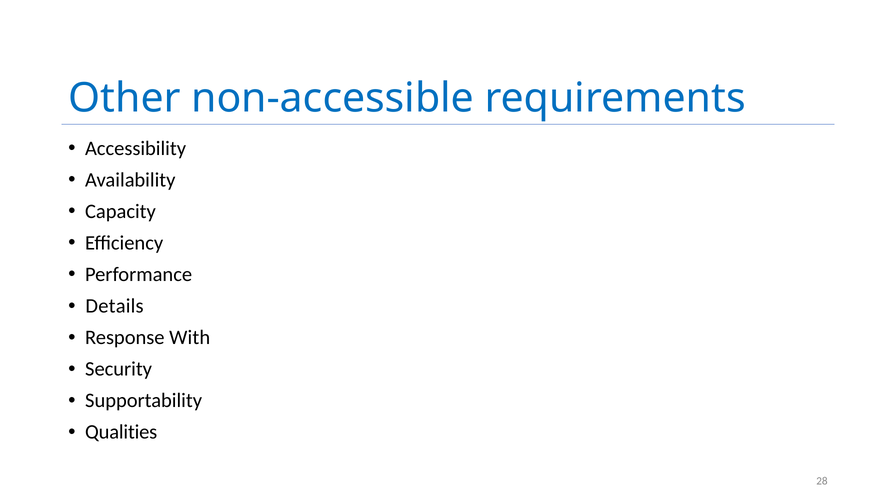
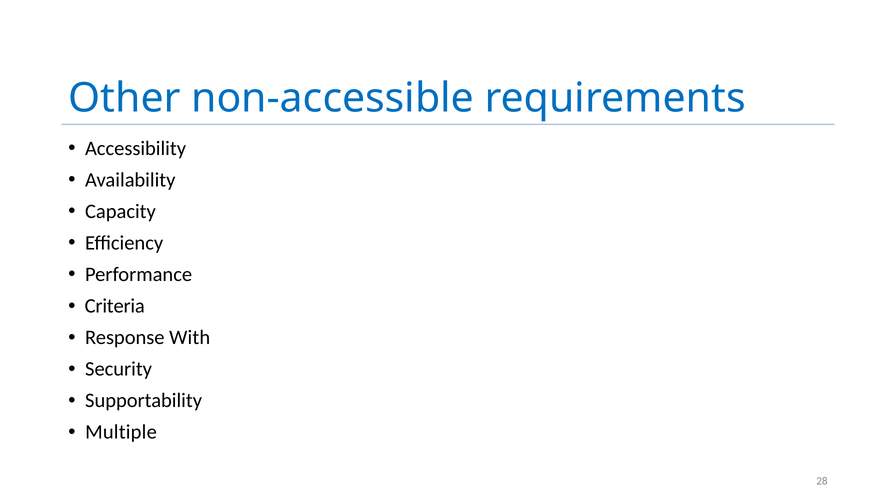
Details: Details -> Criteria
Qualities: Qualities -> Multiple
